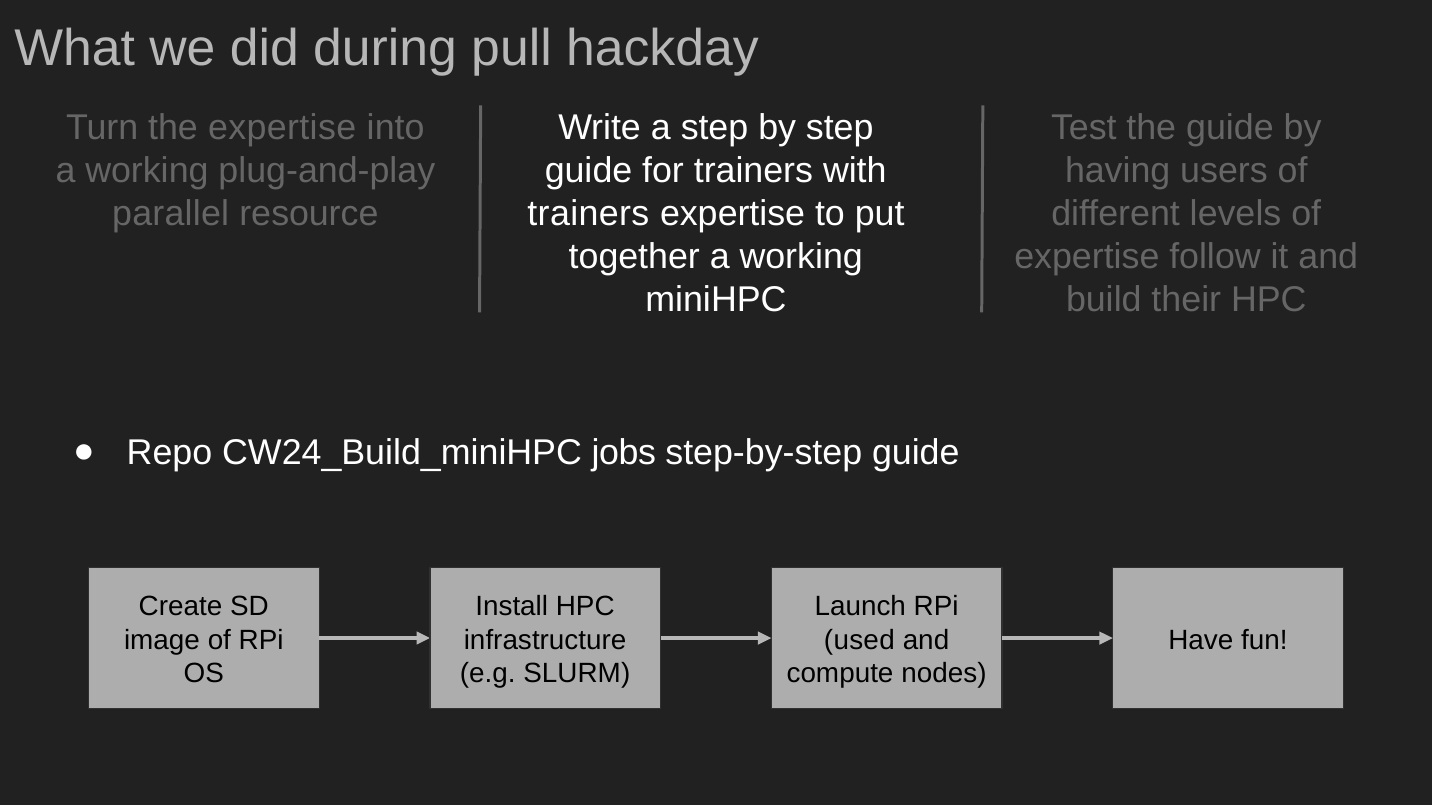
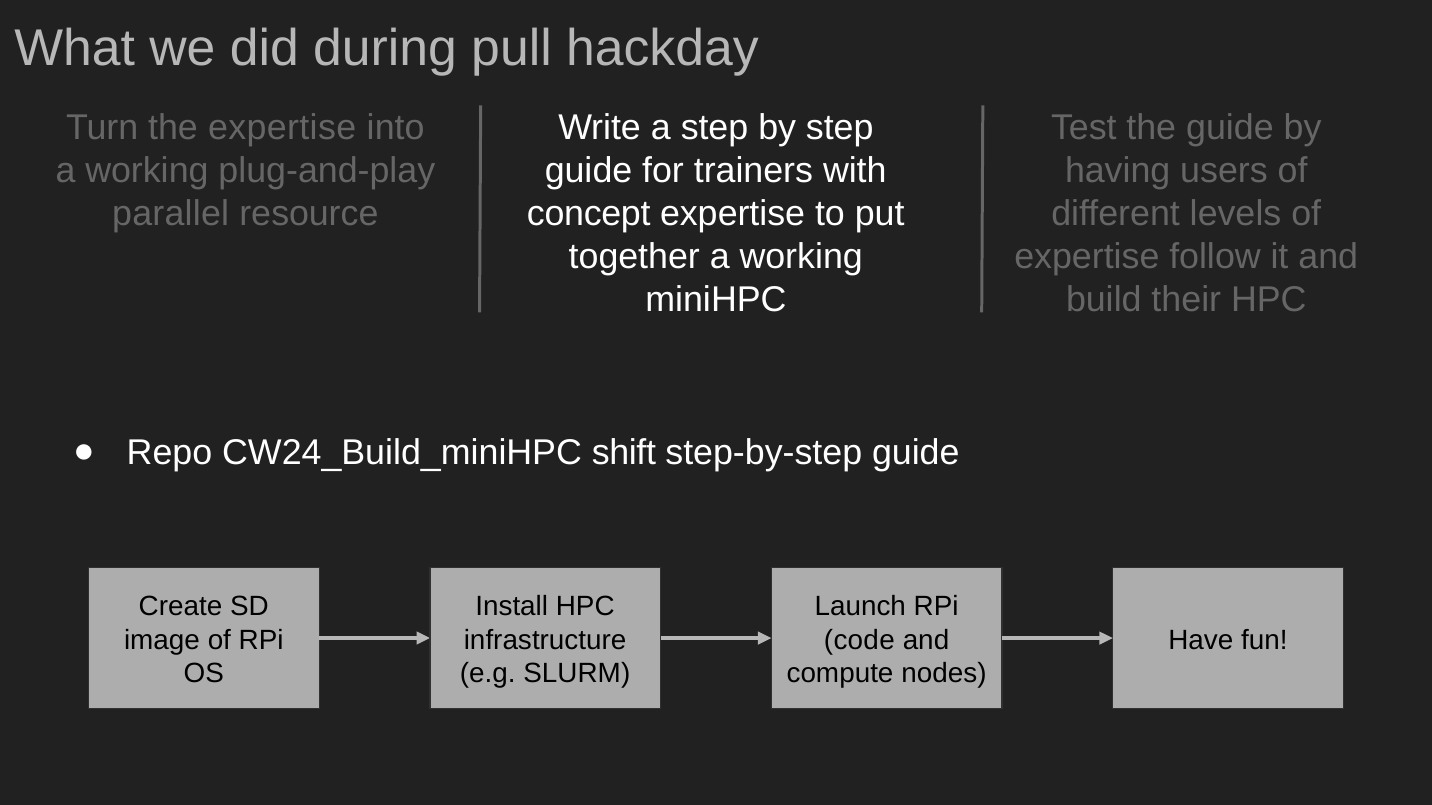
trainers at (588, 214): trainers -> concept
jobs: jobs -> shift
used: used -> code
